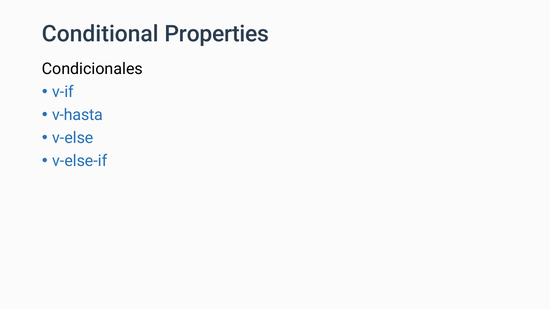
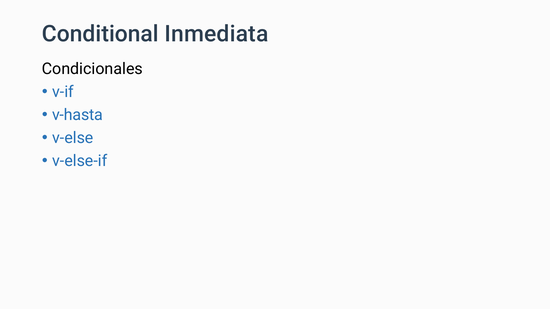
Properties: Properties -> Inmediata
